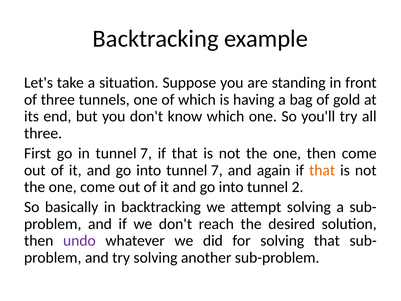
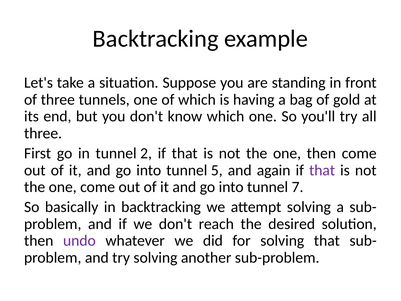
in tunnel 7: 7 -> 2
into tunnel 7: 7 -> 5
that at (322, 170) colour: orange -> purple
2: 2 -> 7
